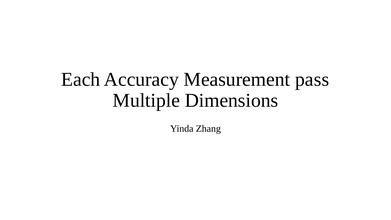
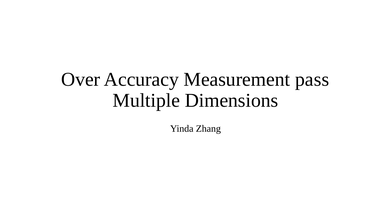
Each: Each -> Over
